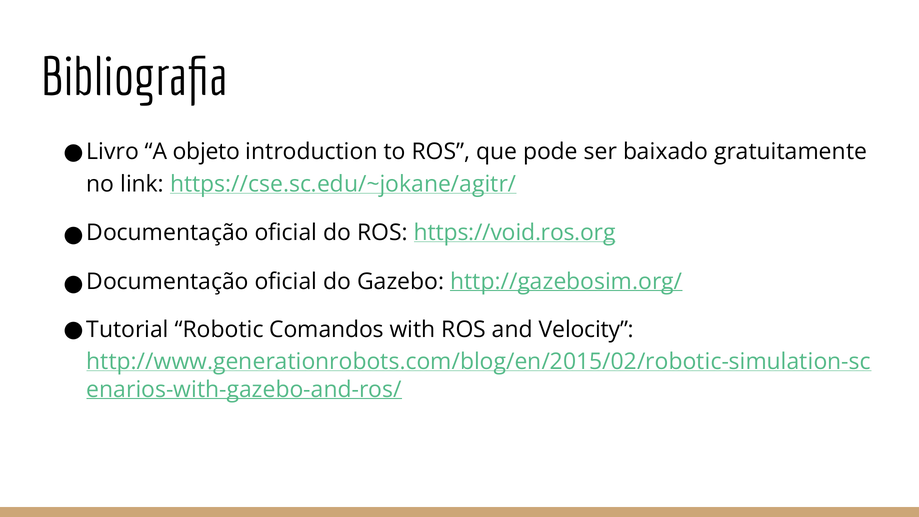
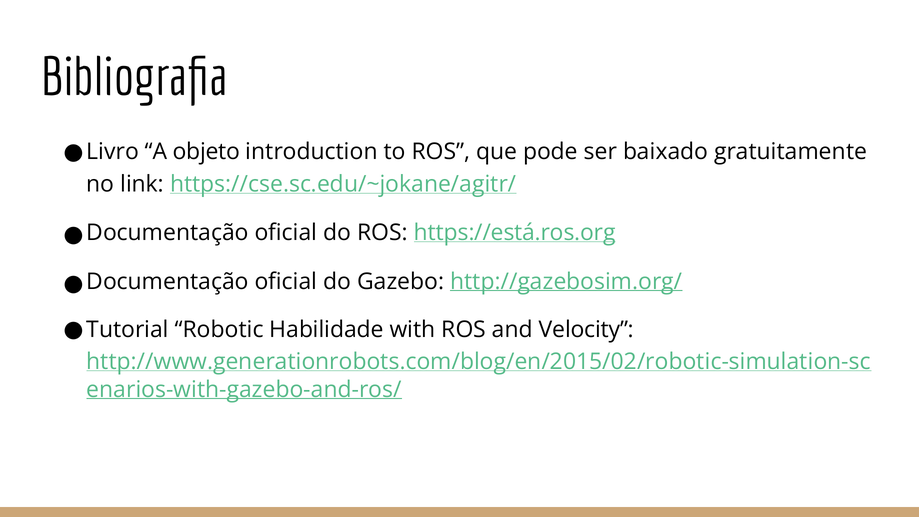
https://void.ros.org: https://void.ros.org -> https://está.ros.org
Comandos: Comandos -> Habilidade
